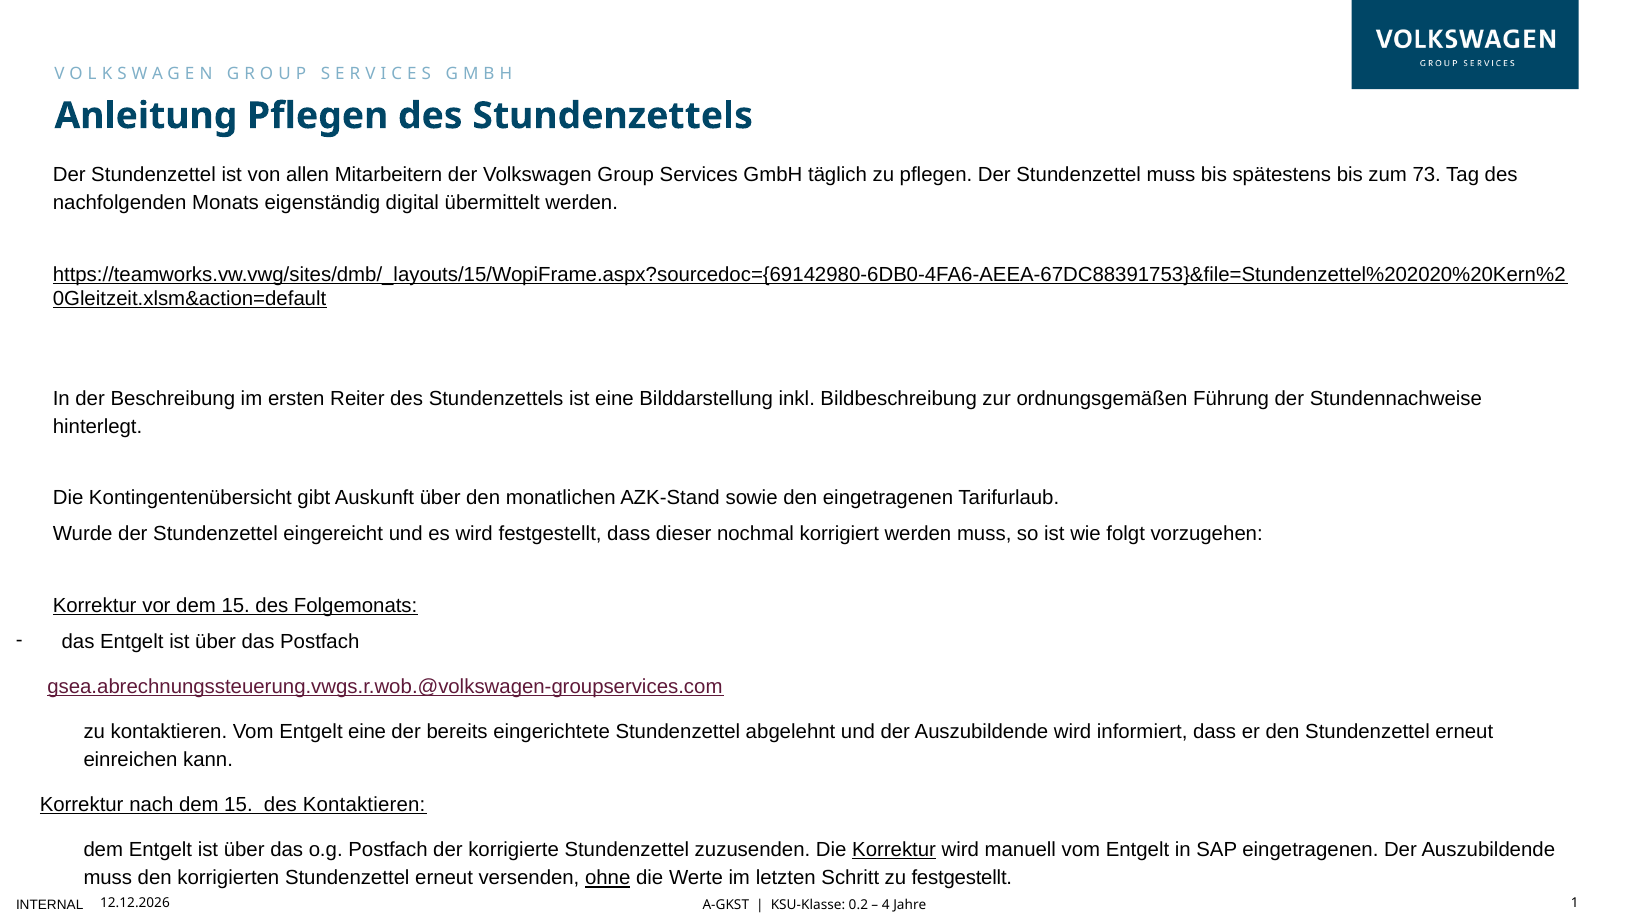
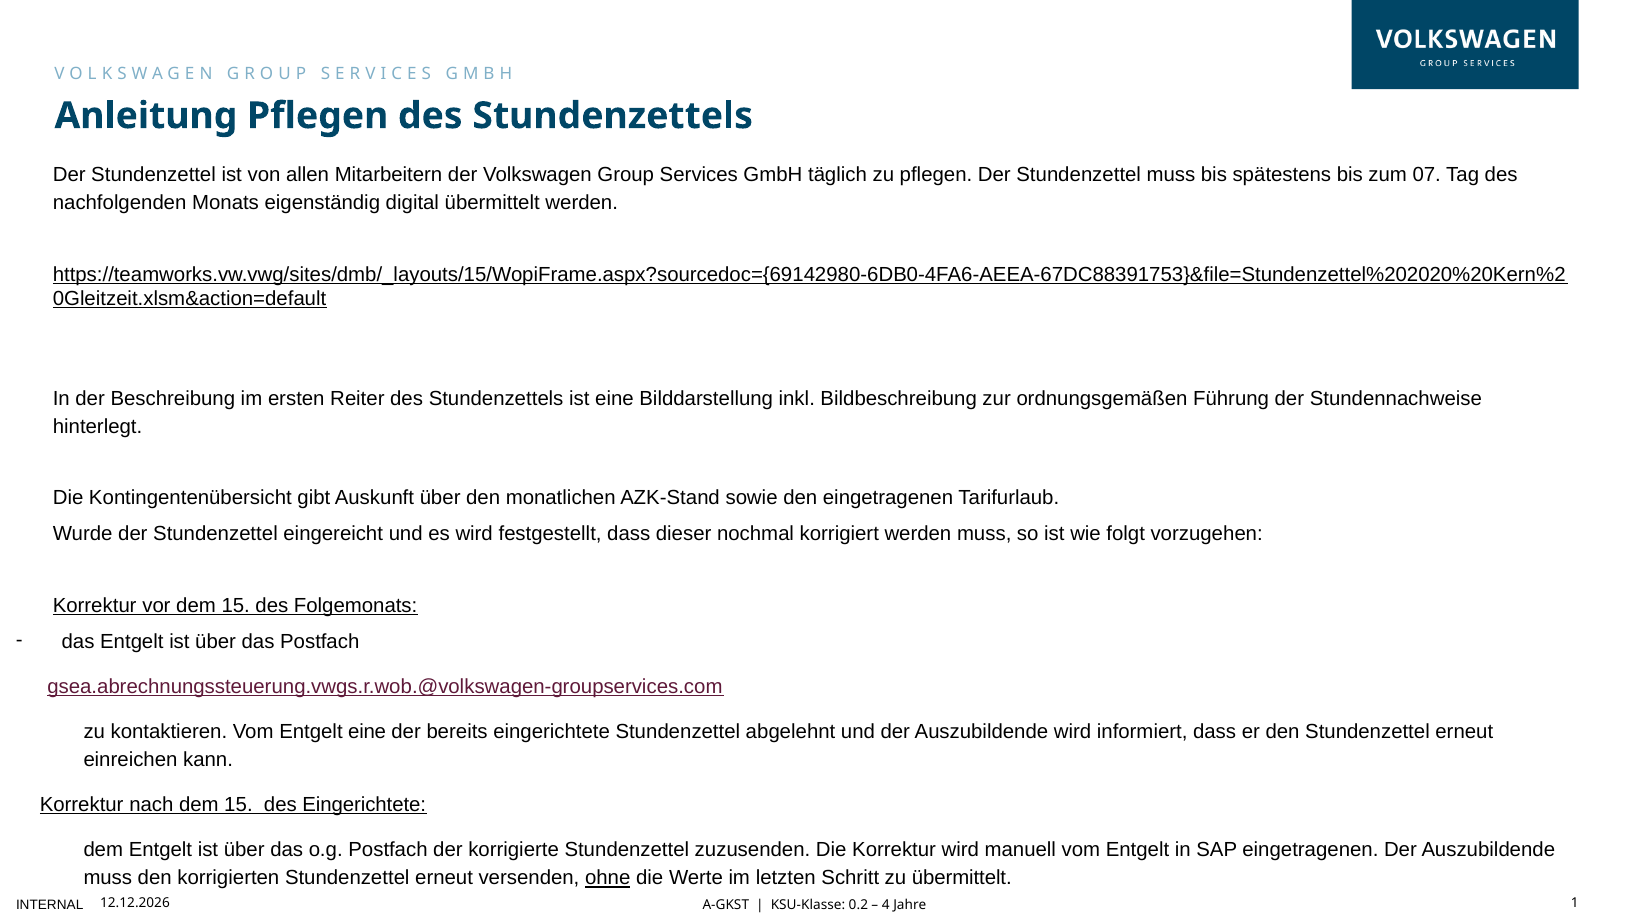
73: 73 -> 07
des Kontaktieren: Kontaktieren -> Eingerichtete
Korrektur at (894, 851) underline: present -> none
zu festgestellt: festgestellt -> übermittelt
